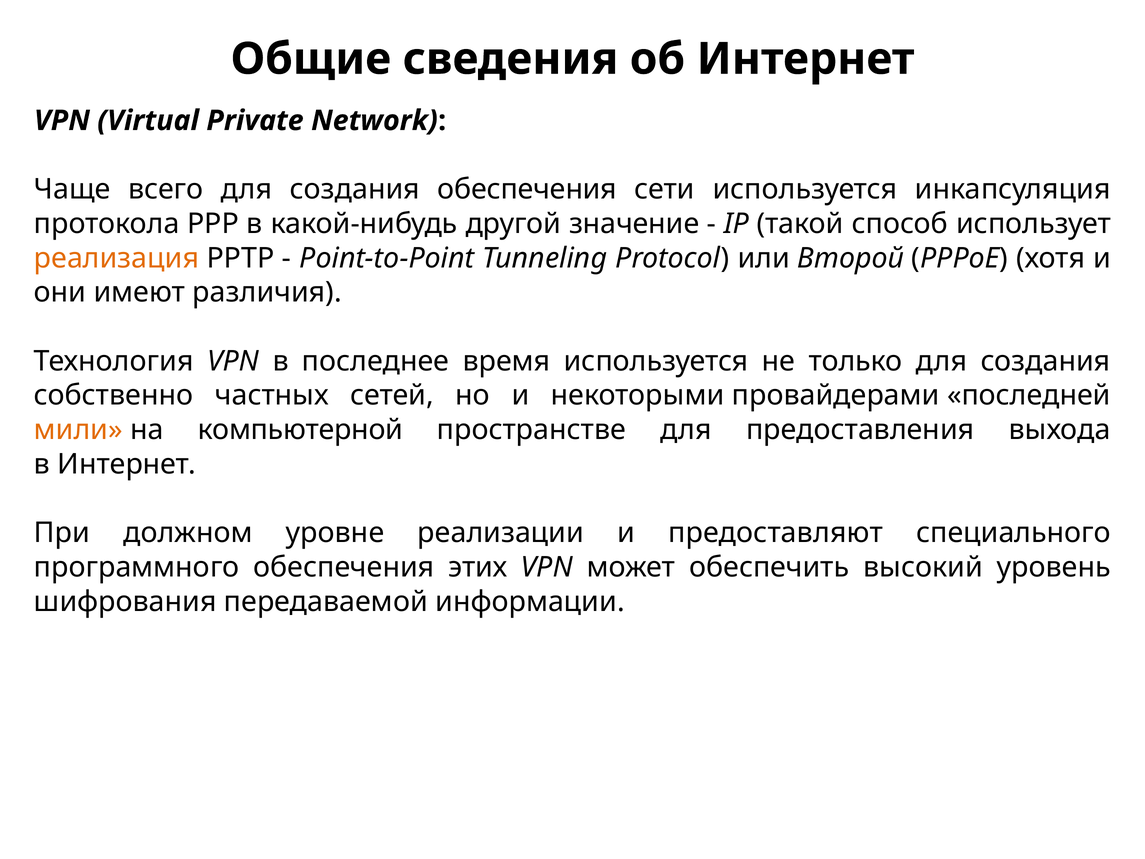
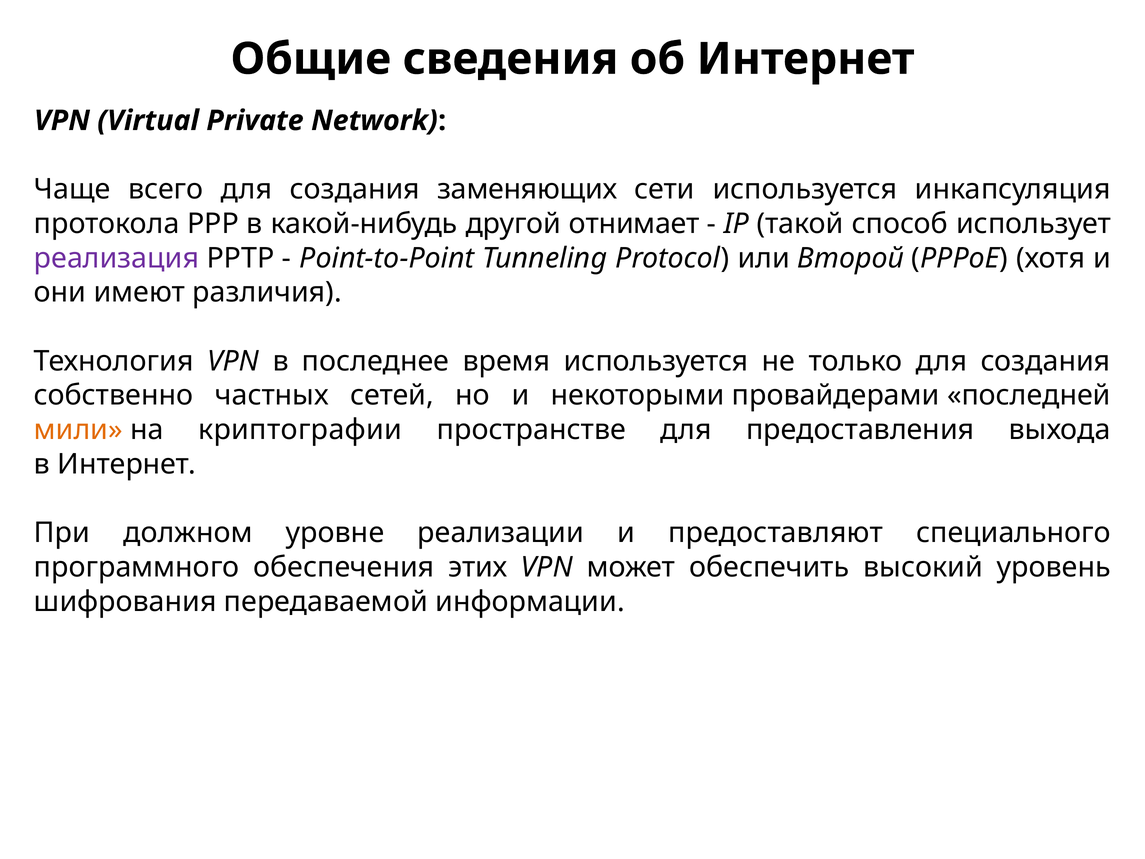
создания обеспечения: обеспечения -> заменяющих
значение: значение -> отнимает
реализация colour: orange -> purple
компьютерной: компьютерной -> криптографии
